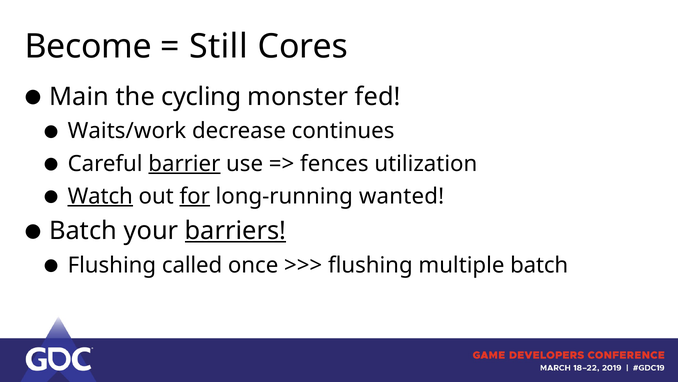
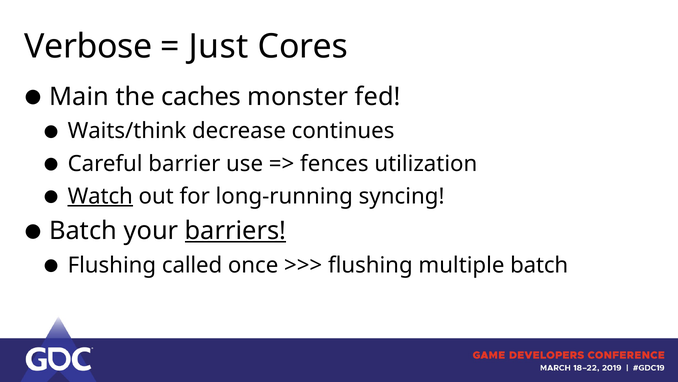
Become: Become -> Verbose
Still: Still -> Just
cycling: cycling -> caches
Waits/work: Waits/work -> Waits/think
barrier underline: present -> none
for underline: present -> none
wanted: wanted -> syncing
